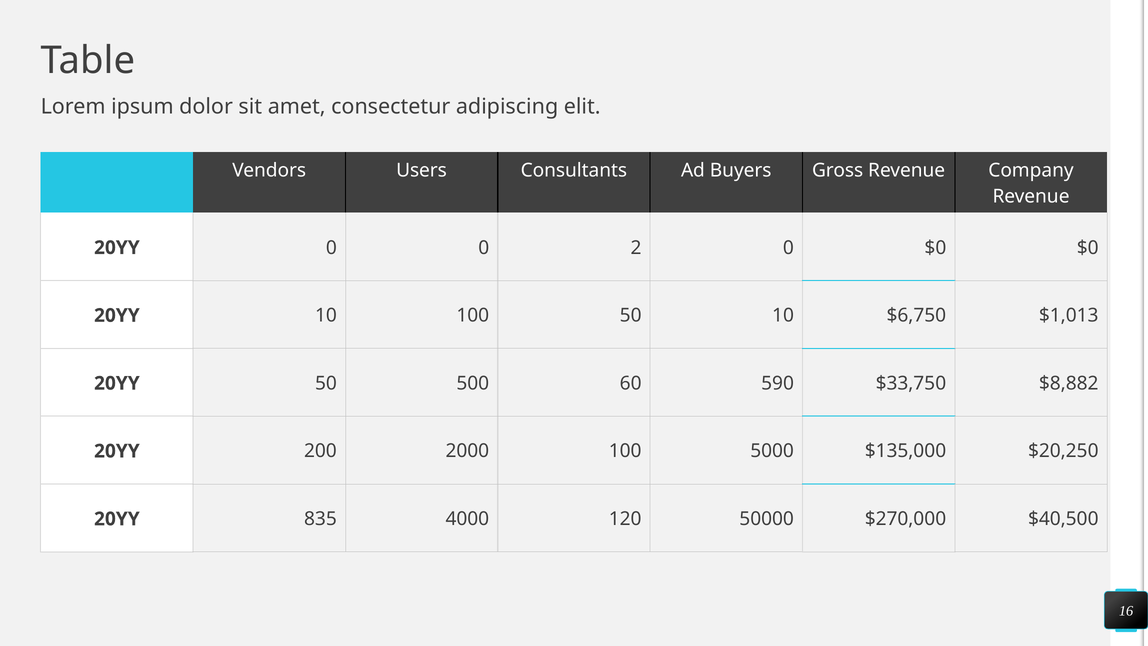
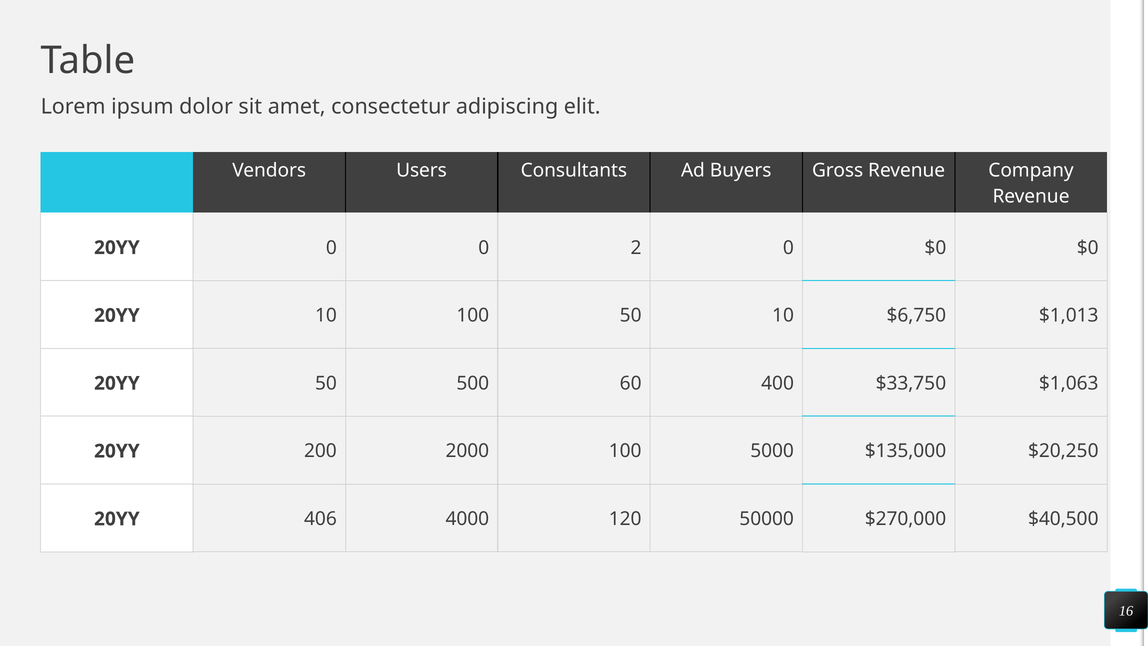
590: 590 -> 400
$8,882: $8,882 -> $1,063
835: 835 -> 406
